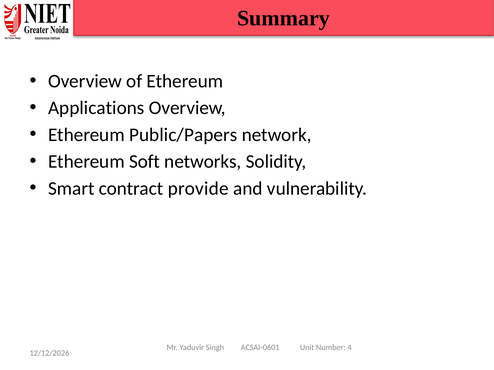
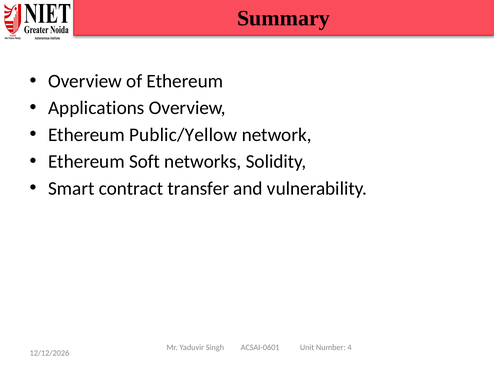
Public/Papers: Public/Papers -> Public/Yellow
provide: provide -> transfer
